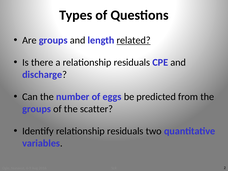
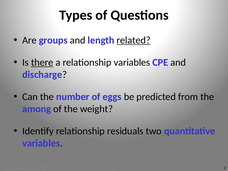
there underline: none -> present
a relationship residuals: residuals -> variables
groups at (37, 109): groups -> among
scatter: scatter -> weight
